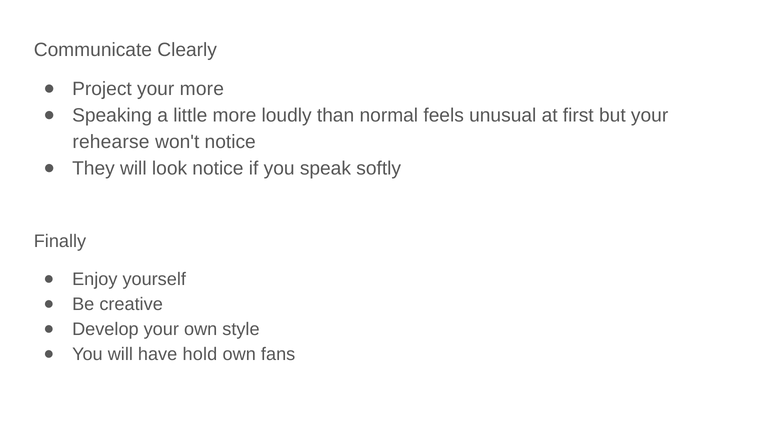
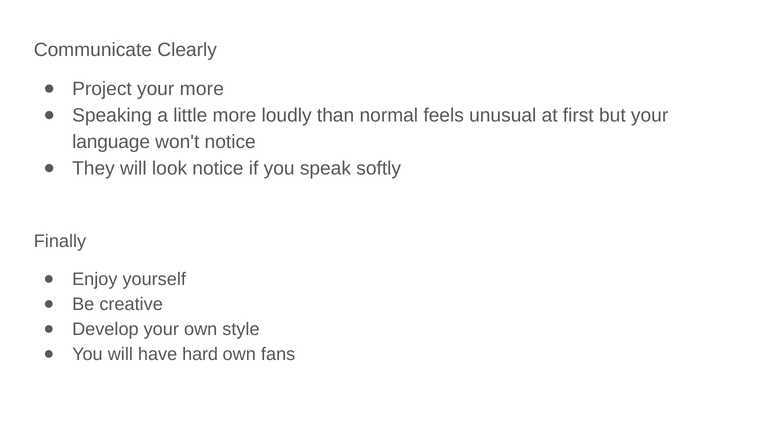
rehearse: rehearse -> language
hold: hold -> hard
